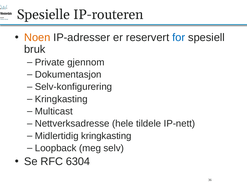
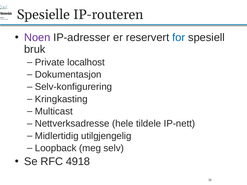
Noen colour: orange -> purple
gjennom: gjennom -> localhost
Midlertidig kringkasting: kringkasting -> utilgjengelig
6304: 6304 -> 4918
